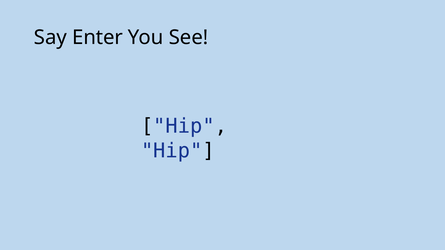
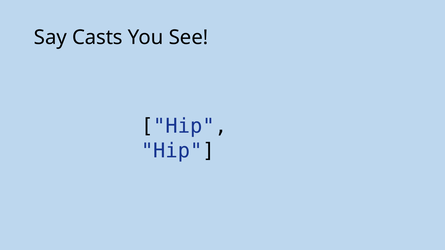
Enter: Enter -> Casts
